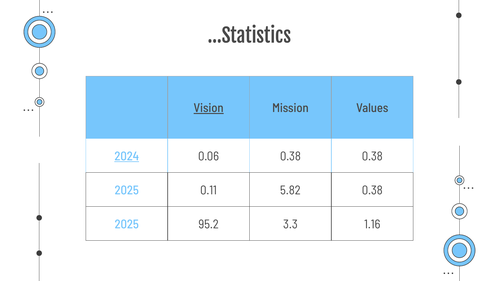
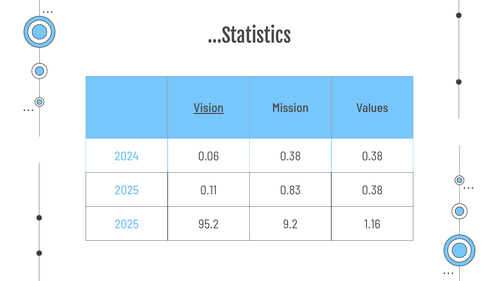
2024 underline: present -> none
5.82: 5.82 -> 0.83
3.3: 3.3 -> 9.2
